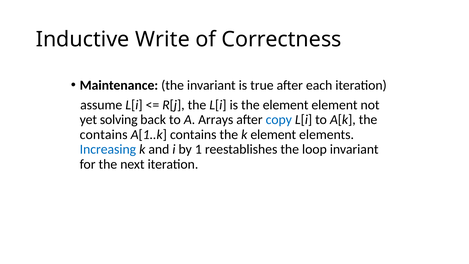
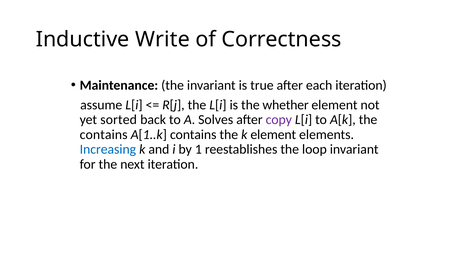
the element: element -> whether
solving: solving -> sorted
Arrays: Arrays -> Solves
copy colour: blue -> purple
